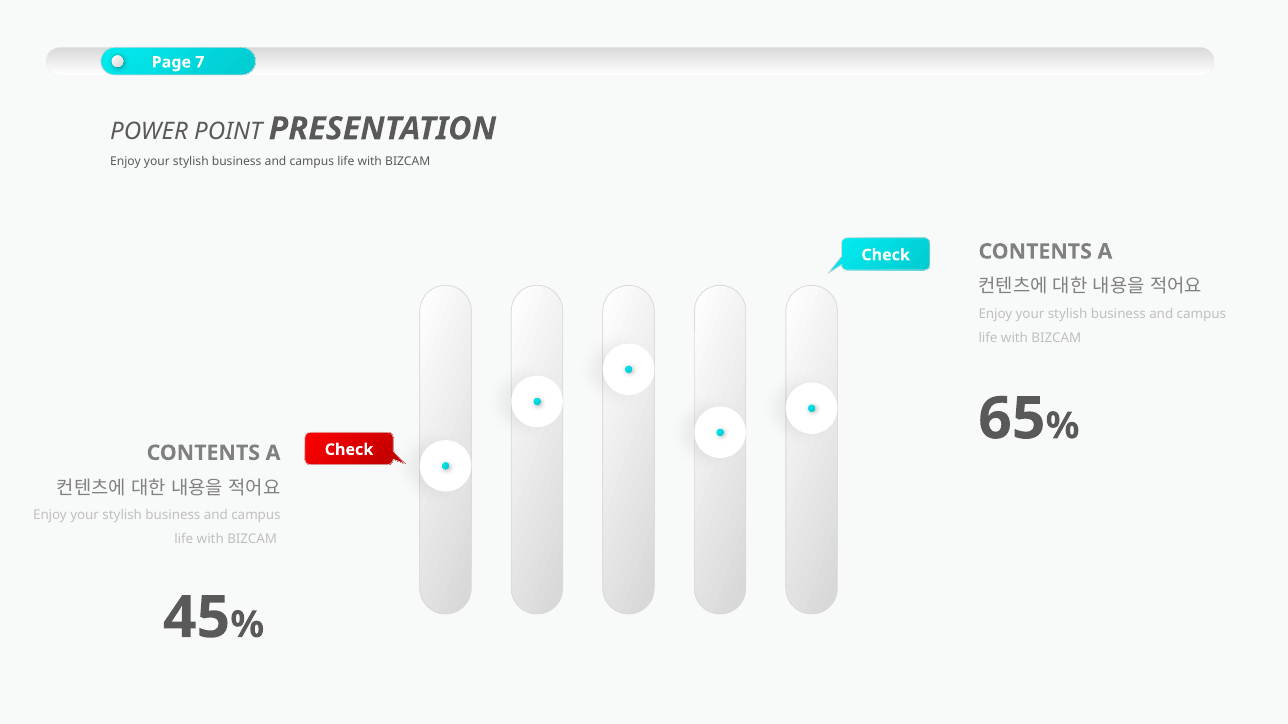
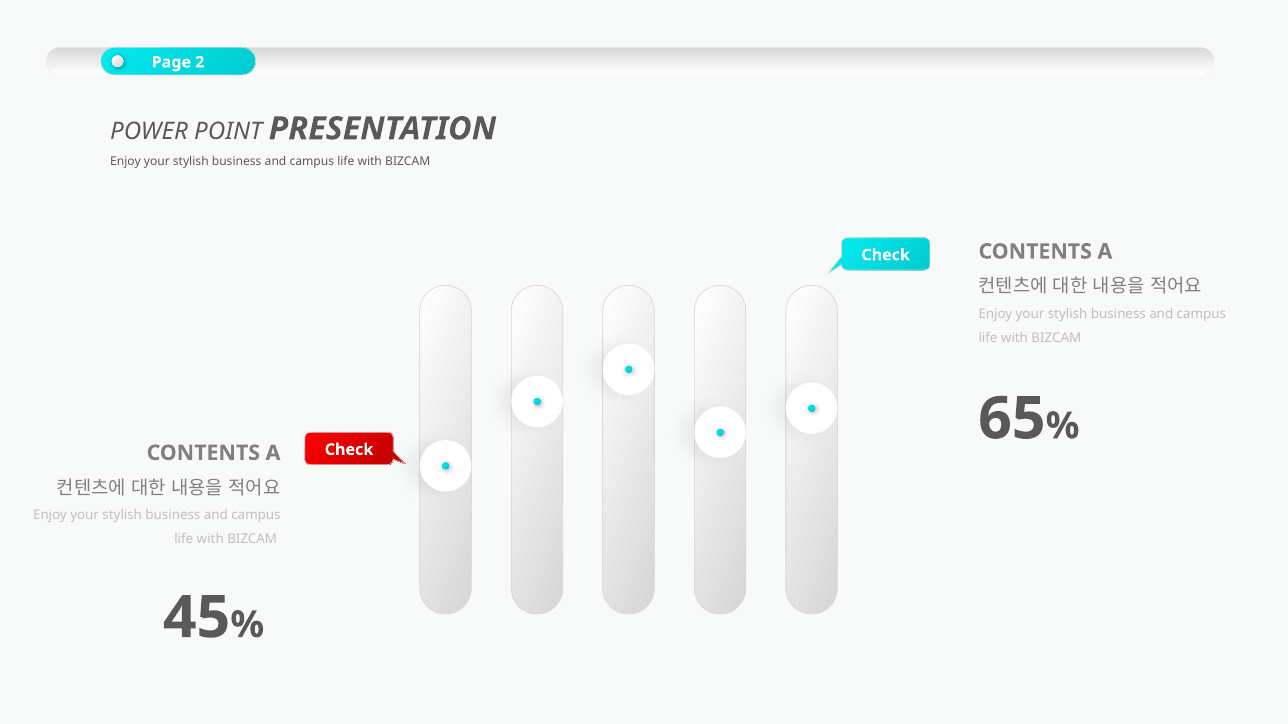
7: 7 -> 2
